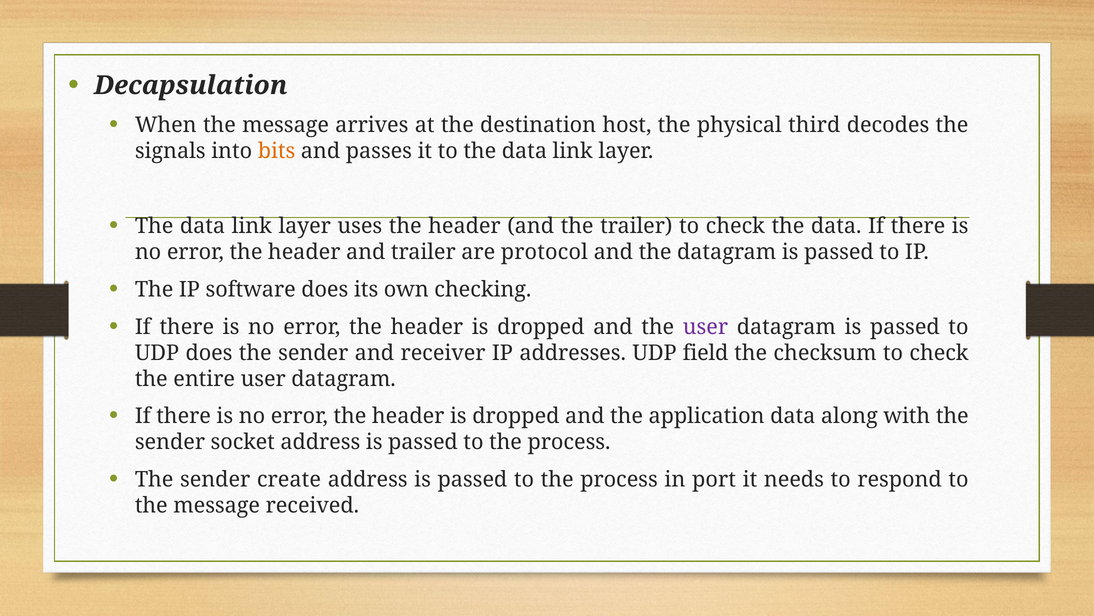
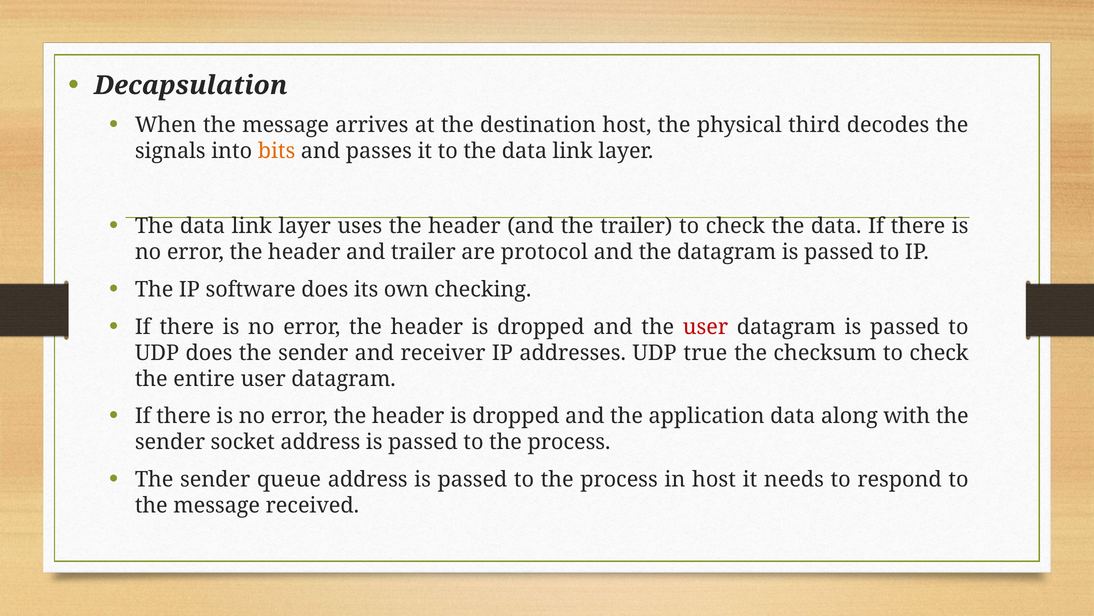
user at (705, 327) colour: purple -> red
field: field -> true
create: create -> queue
in port: port -> host
